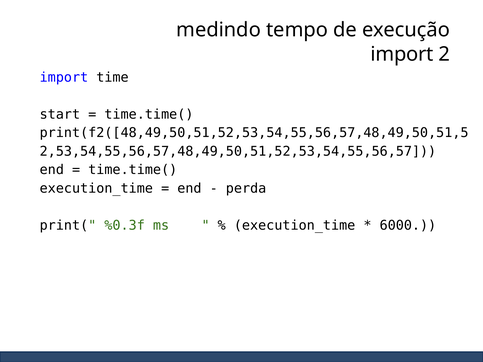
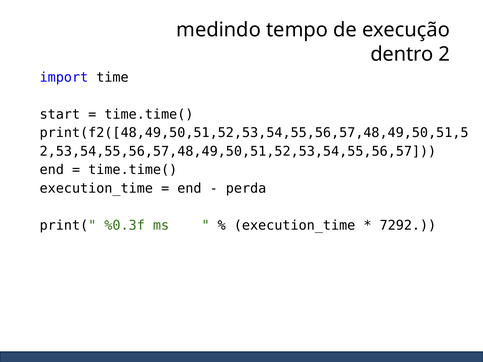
import at (402, 54): import -> dentro
6000: 6000 -> 7292
